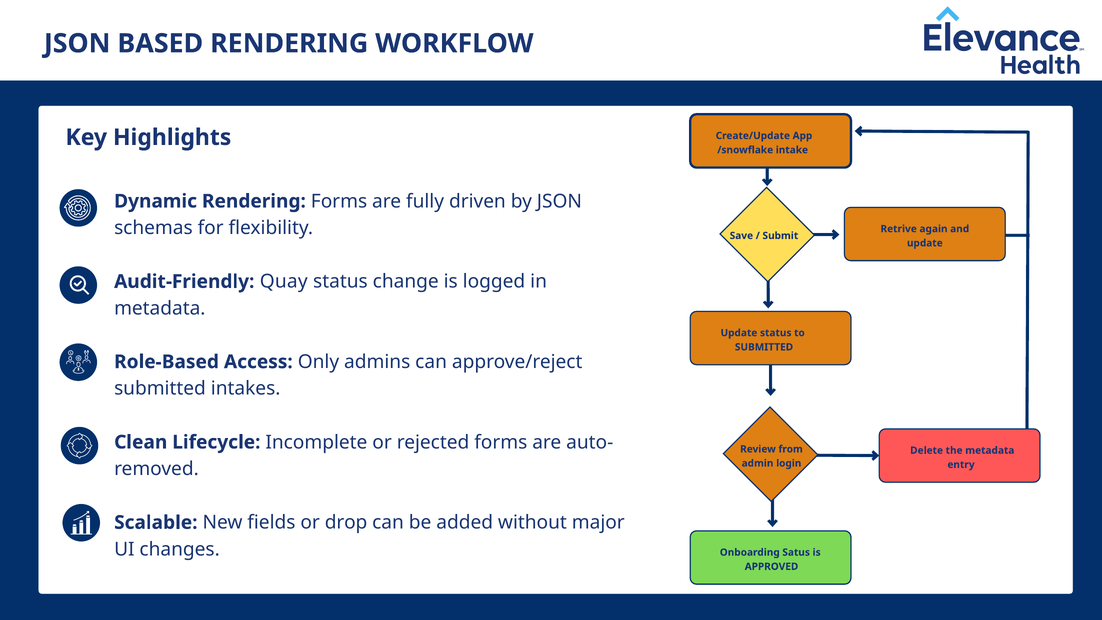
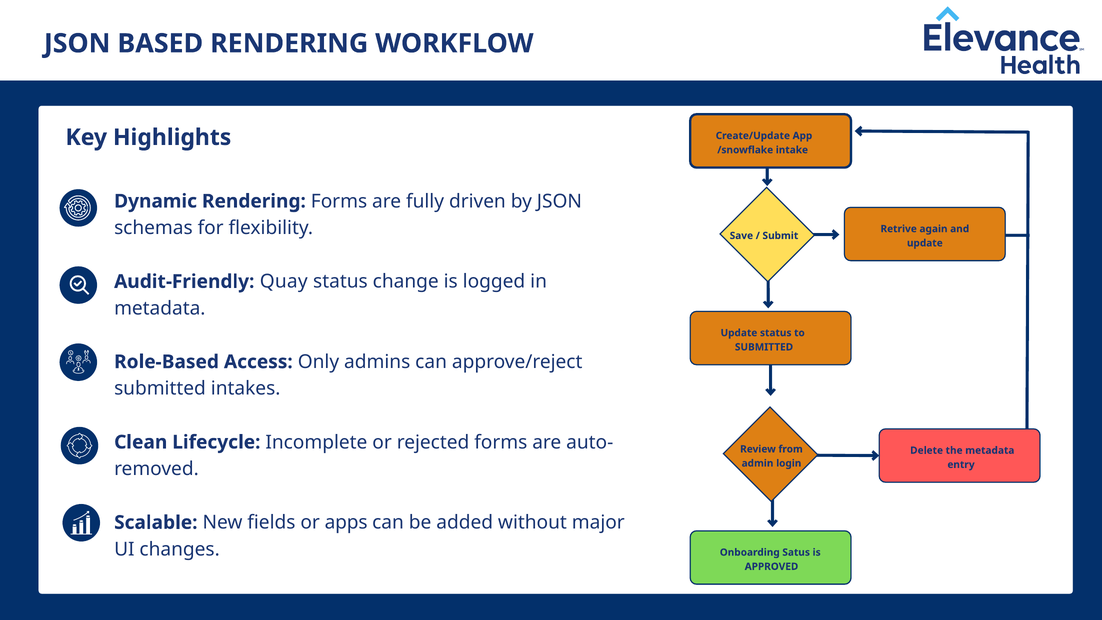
drop: drop -> apps
